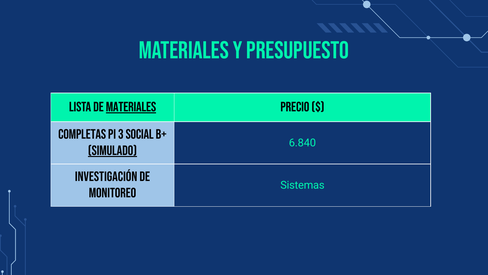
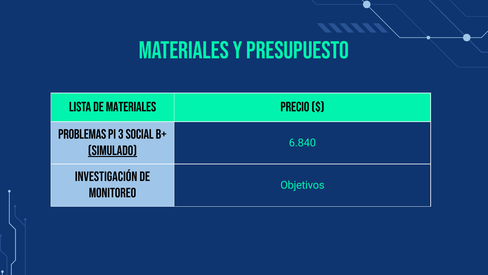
MATERIALES at (131, 107) underline: present -> none
Completas: Completas -> Problemas
Sistemas: Sistemas -> Objetivos
